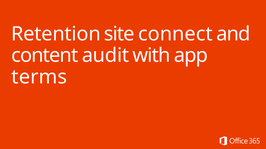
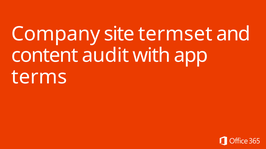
Retention: Retention -> Company
connect: connect -> termset
